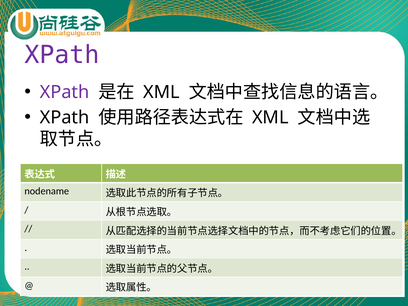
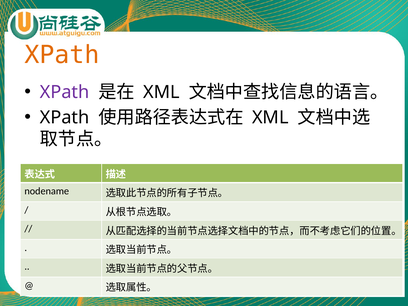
XPath at (62, 55) colour: purple -> orange
